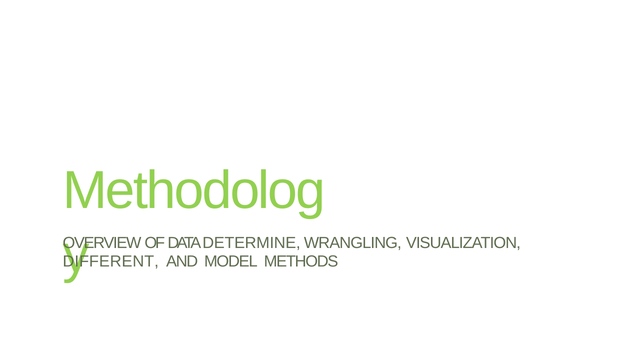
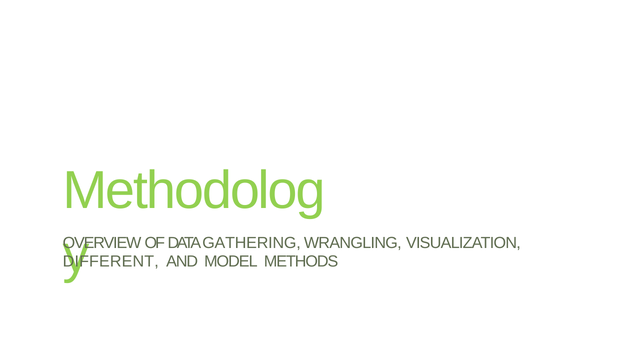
DETERMINE: DETERMINE -> GATHERING
